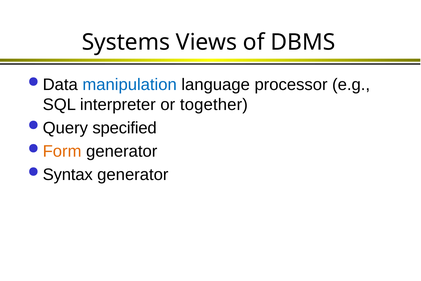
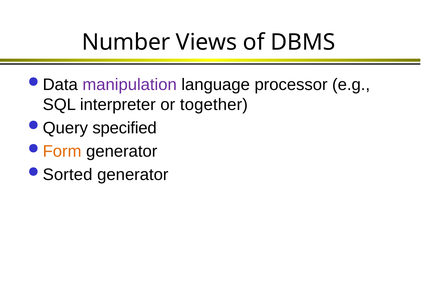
Systems: Systems -> Number
manipulation colour: blue -> purple
Syntax: Syntax -> Sorted
